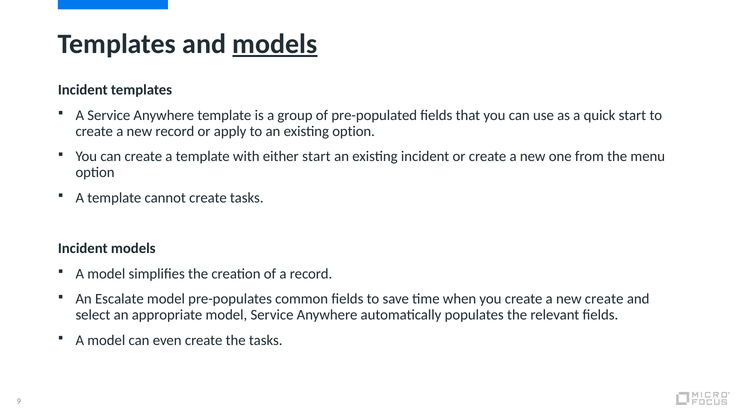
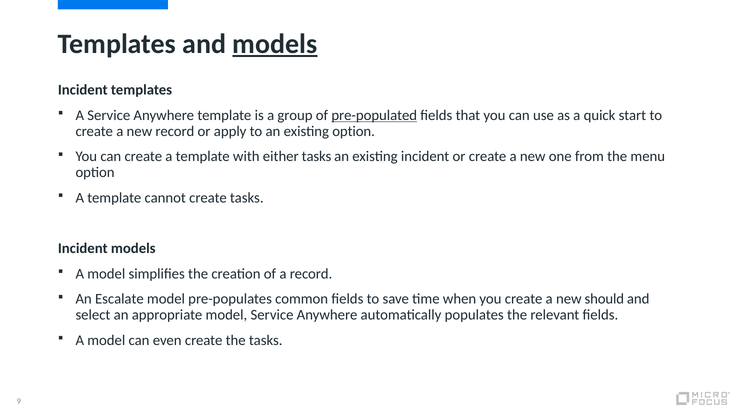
pre-populated underline: none -> present
either start: start -> tasks
new create: create -> should
